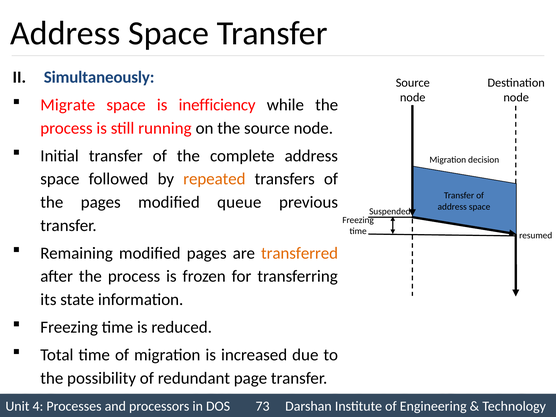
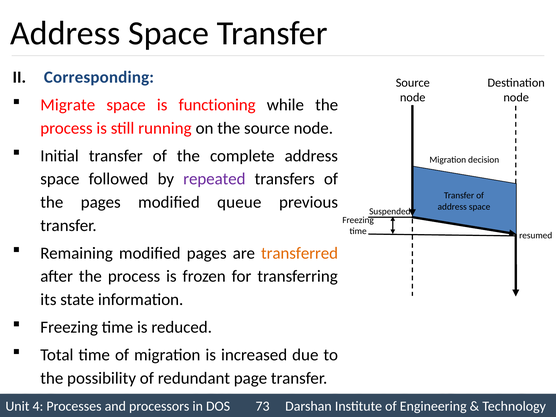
Simultaneously: Simultaneously -> Corresponding
inefficiency: inefficiency -> functioning
repeated colour: orange -> purple
